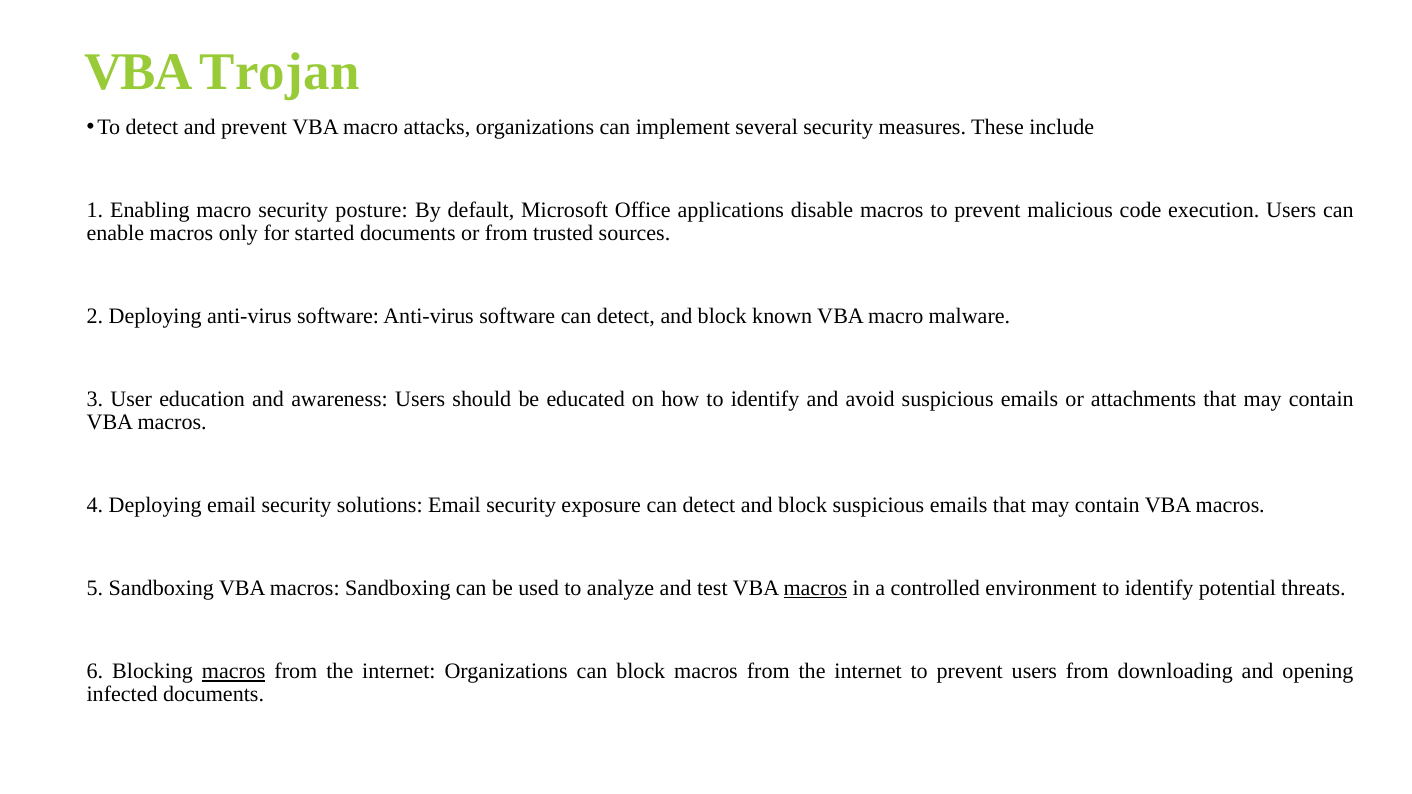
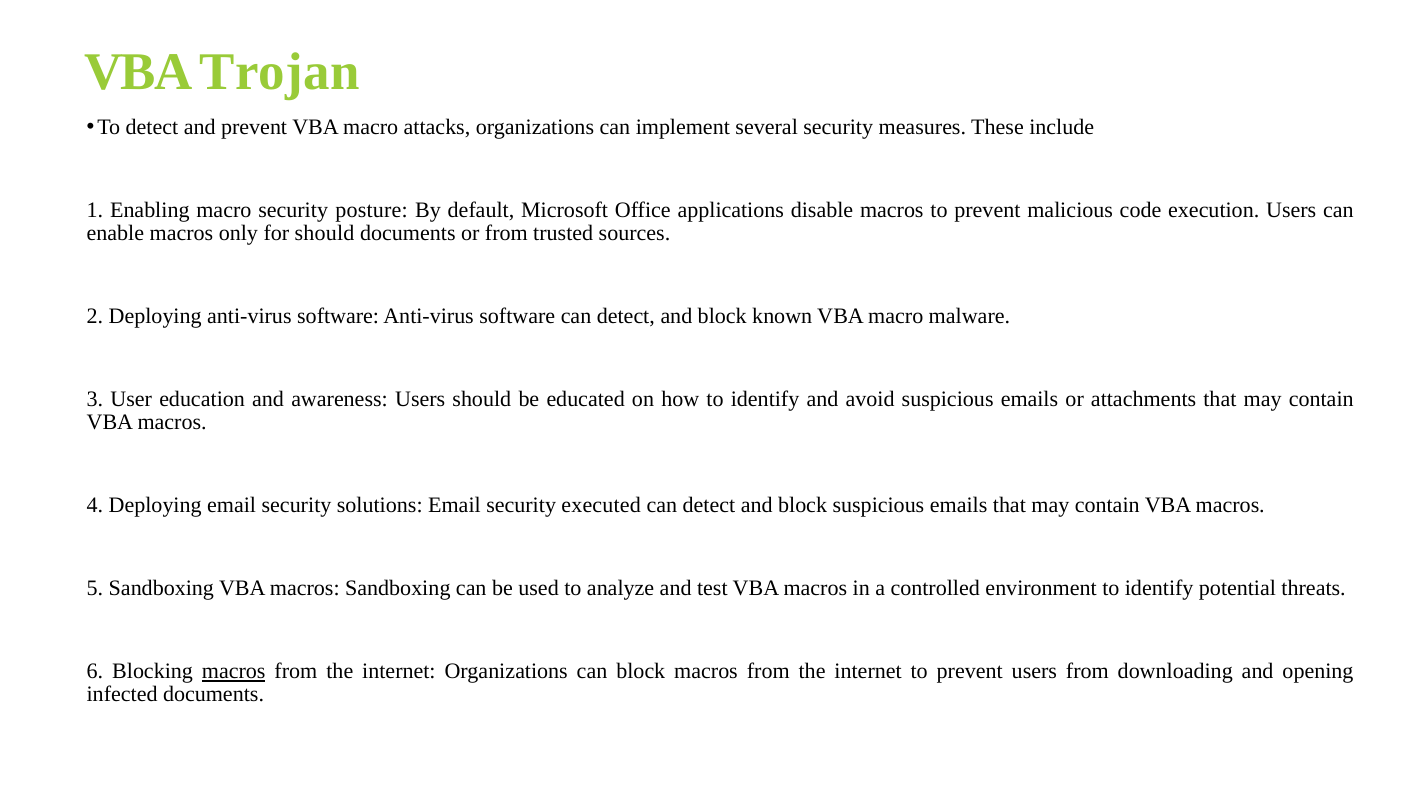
for started: started -> should
exposure: exposure -> executed
macros at (815, 588) underline: present -> none
